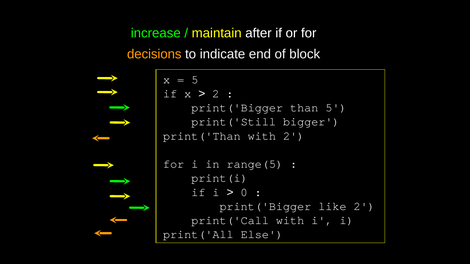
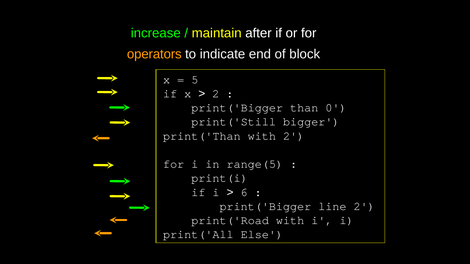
decisions: decisions -> operators
than 5: 5 -> 0
0: 0 -> 6
like: like -> line
print('Call: print('Call -> print('Road
